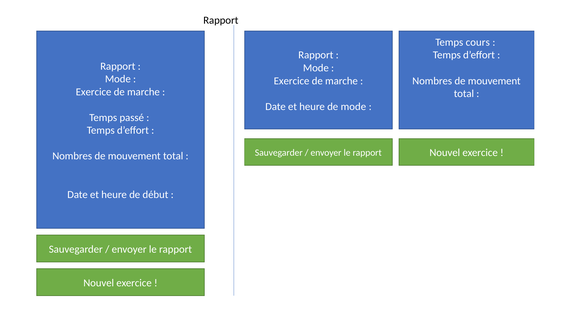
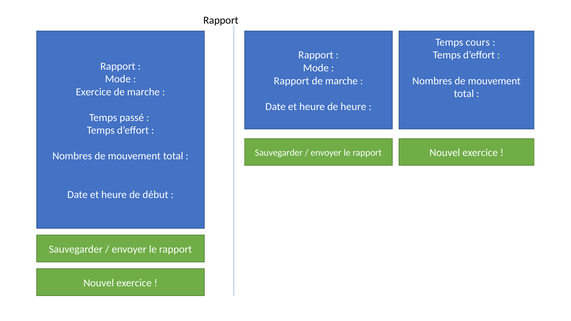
Exercice at (292, 81): Exercice -> Rapport
de mode: mode -> heure
